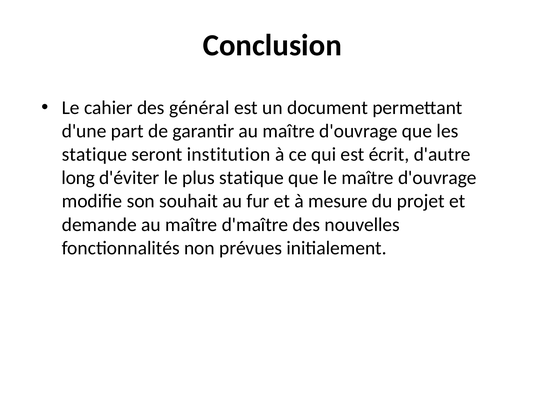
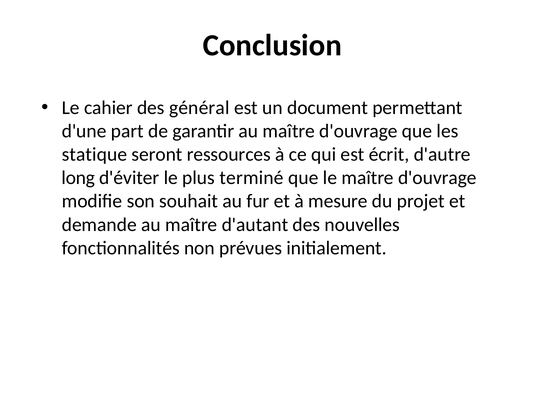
institution: institution -> ressources
plus statique: statique -> terminé
d'maître: d'maître -> d'autant
